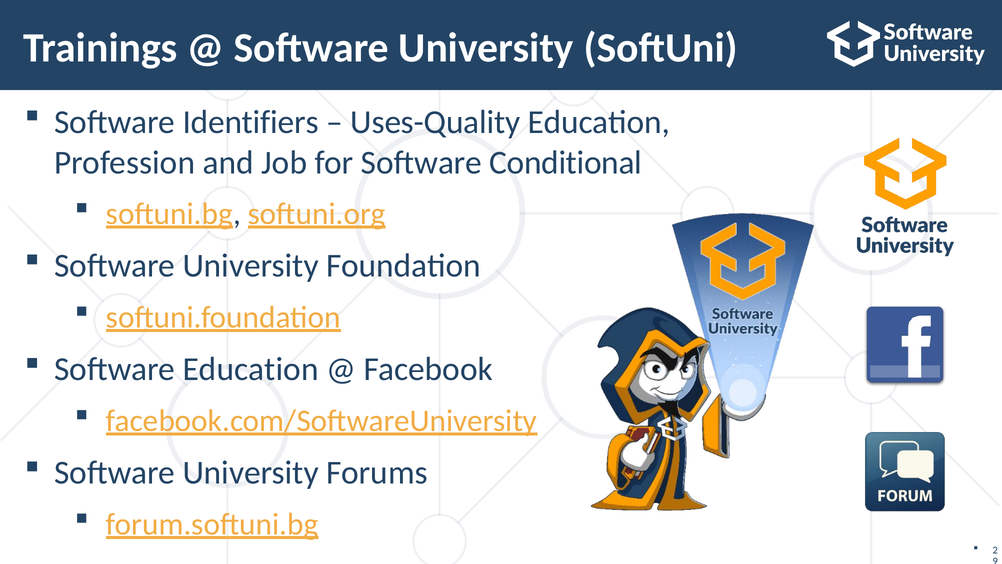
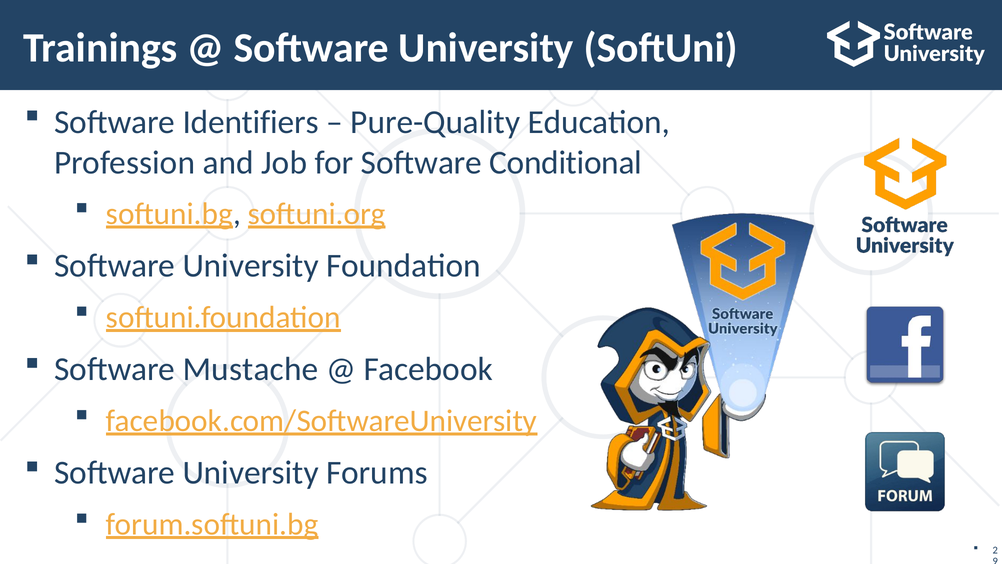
Uses-Quality: Uses-Quality -> Pure-Quality
Software Education: Education -> Mustache
